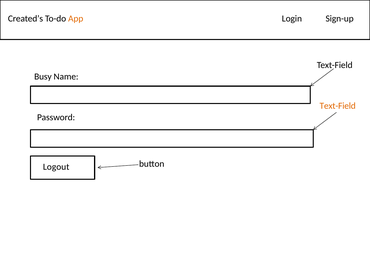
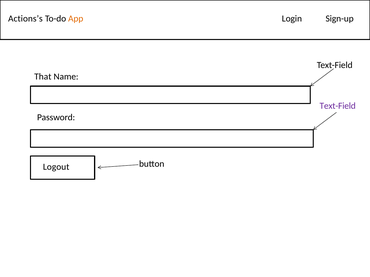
Created’s: Created’s -> Actions’s
Busy: Busy -> That
Text-Field at (338, 106) colour: orange -> purple
